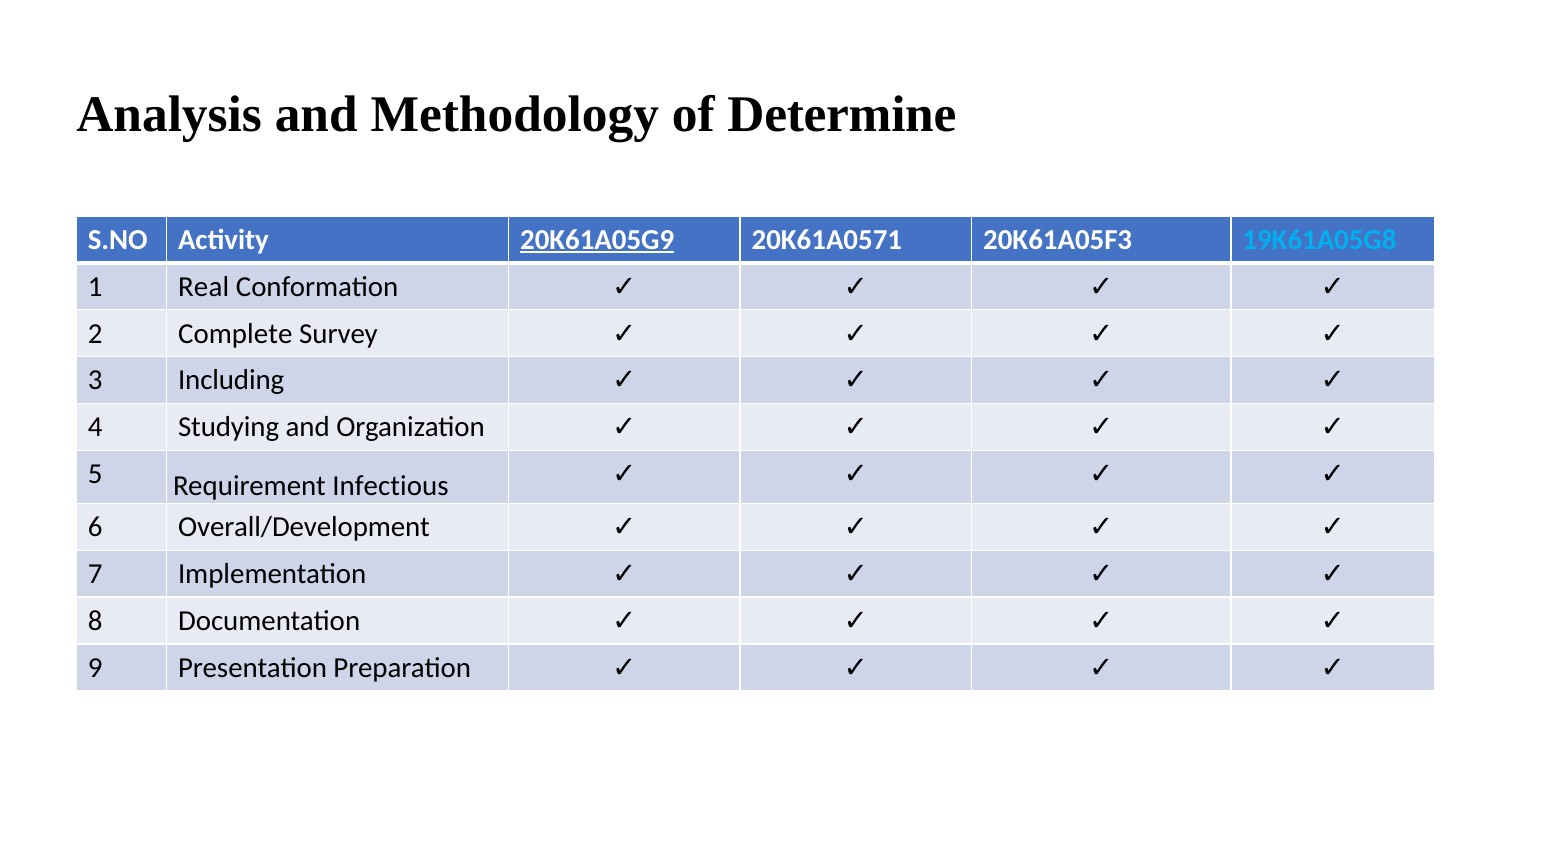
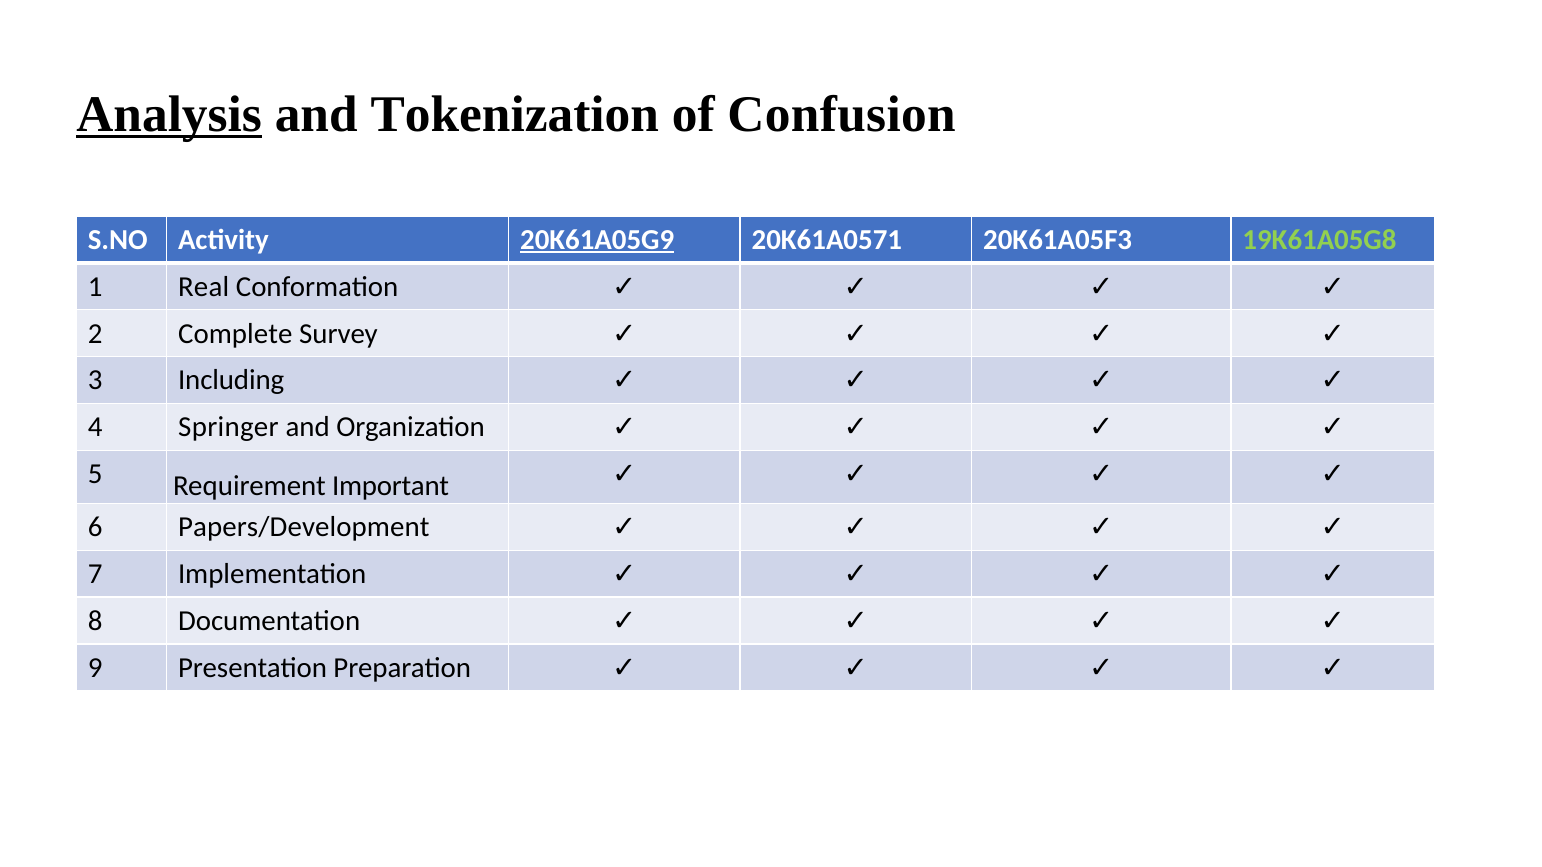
Analysis underline: none -> present
Methodology: Methodology -> Tokenization
Determine: Determine -> Confusion
19K61A05G8 colour: light blue -> light green
Studying: Studying -> Springer
Infectious: Infectious -> Important
Overall/Development: Overall/Development -> Papers/Development
